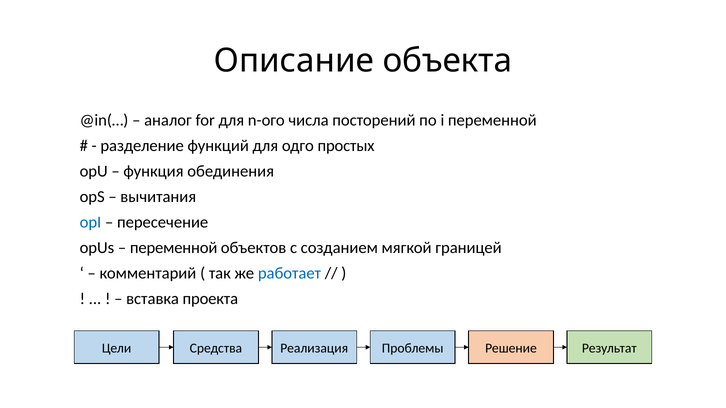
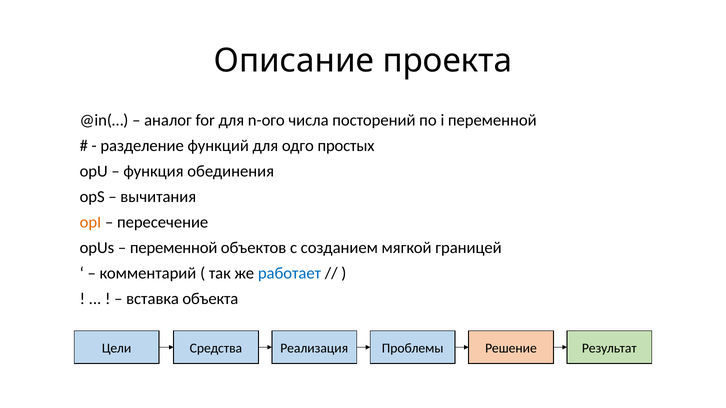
объекта: объекта -> проекта
opI colour: blue -> orange
проекта: проекта -> объекта
